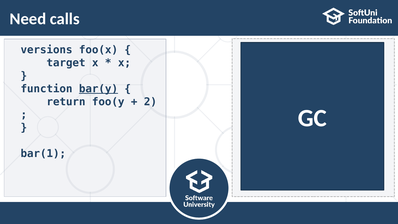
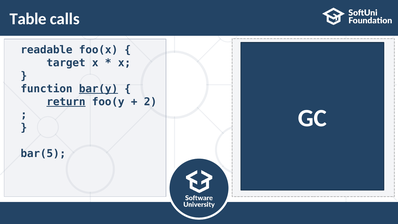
Need: Need -> Table
versions: versions -> readable
return underline: none -> present
bar(1: bar(1 -> bar(5
